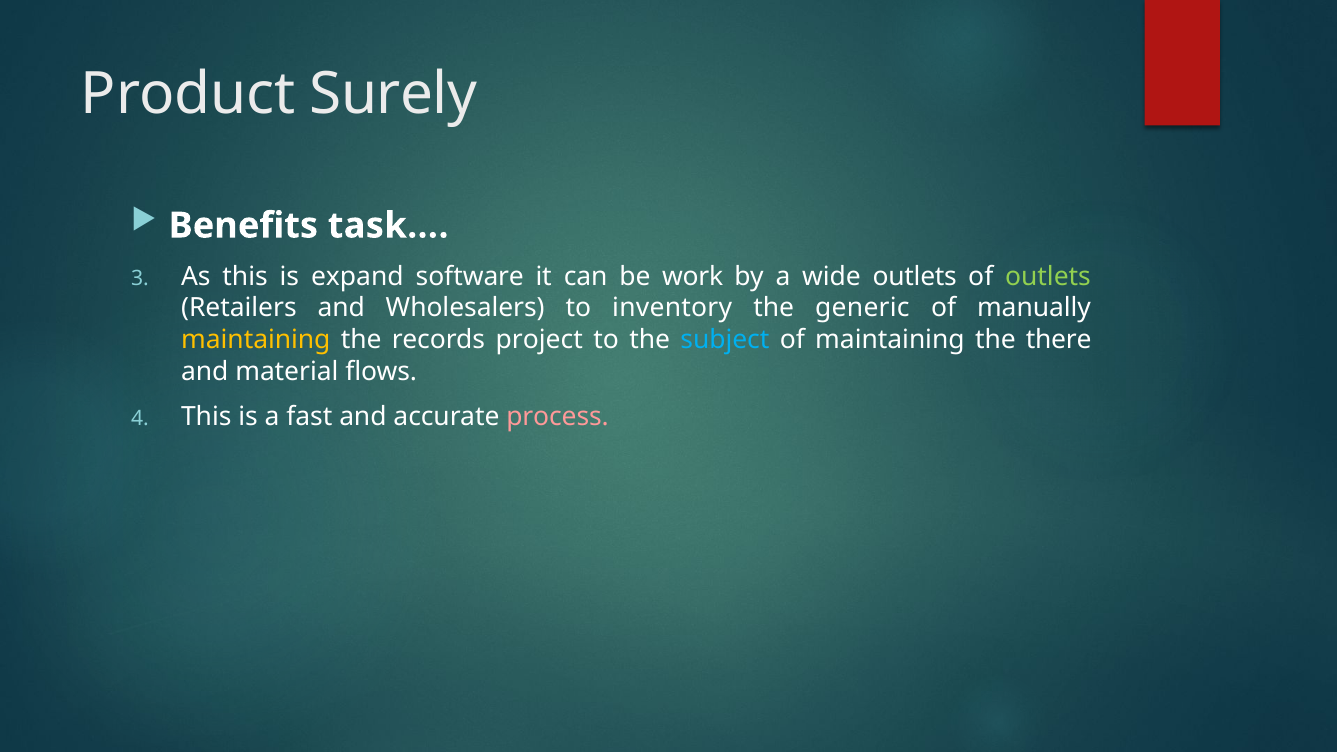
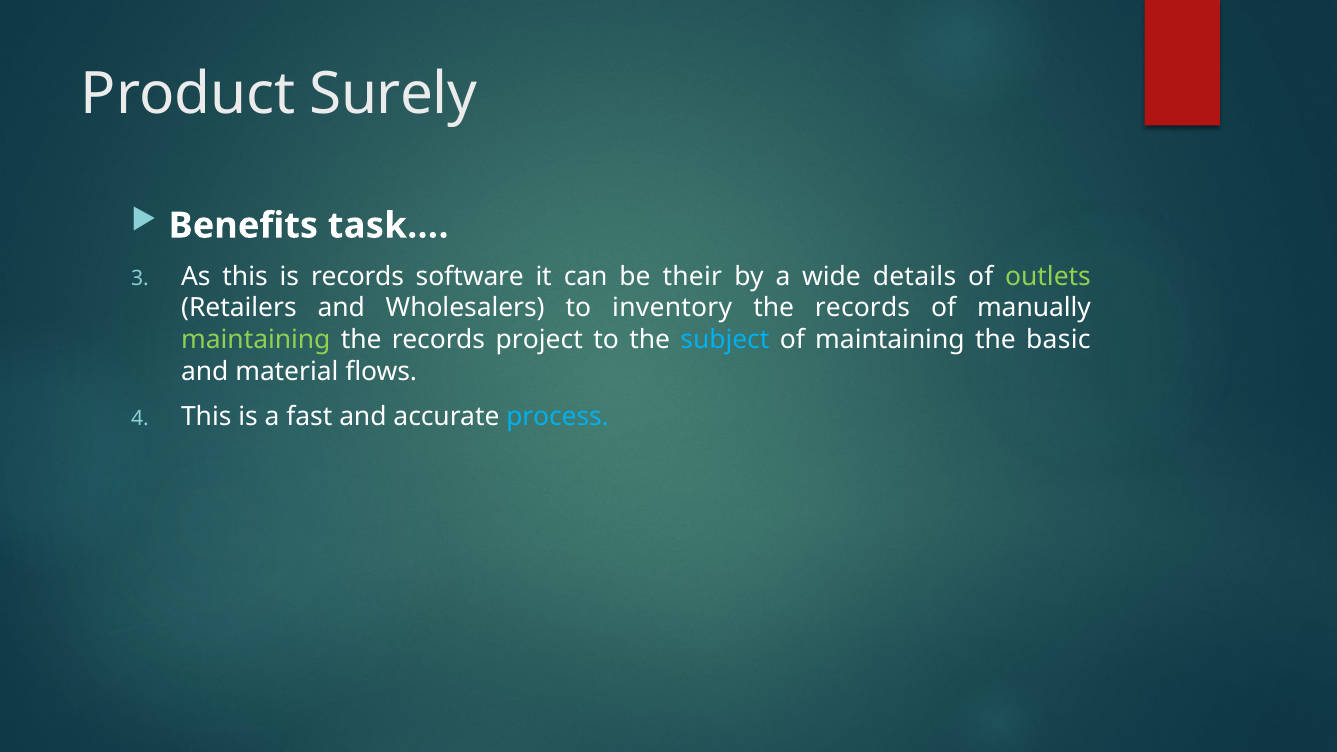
is expand: expand -> records
work: work -> their
wide outlets: outlets -> details
generic at (862, 308): generic -> records
maintaining at (256, 340) colour: yellow -> light green
there: there -> basic
process colour: pink -> light blue
